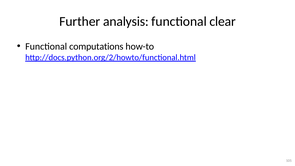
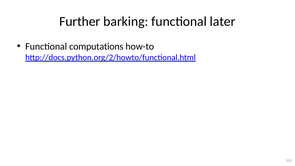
analysis: analysis -> barking
clear: clear -> later
